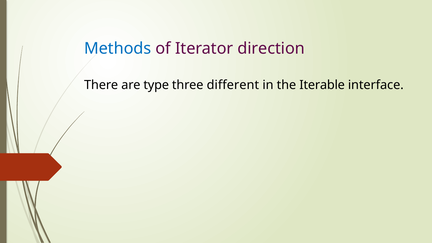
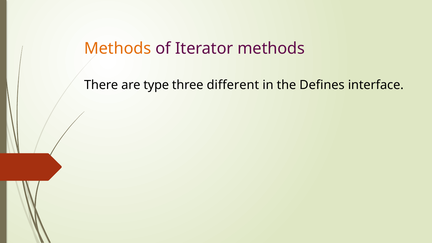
Methods at (118, 49) colour: blue -> orange
Iterator direction: direction -> methods
Iterable: Iterable -> Defines
